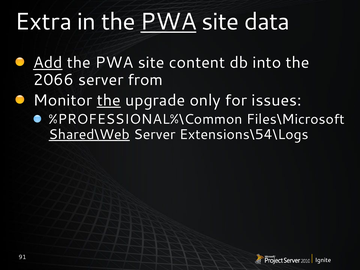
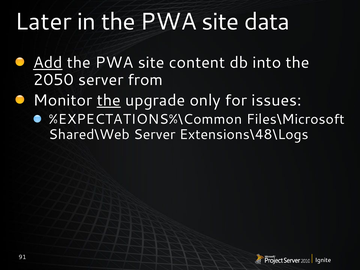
Extra: Extra -> Later
PWA at (169, 22) underline: present -> none
2066: 2066 -> 2050
%PROFESSIONAL%\Common: %PROFESSIONAL%\Common -> %EXPECTATIONS%\Common
Shared\Web underline: present -> none
Extensions\54\Logs: Extensions\54\Logs -> Extensions\48\Logs
